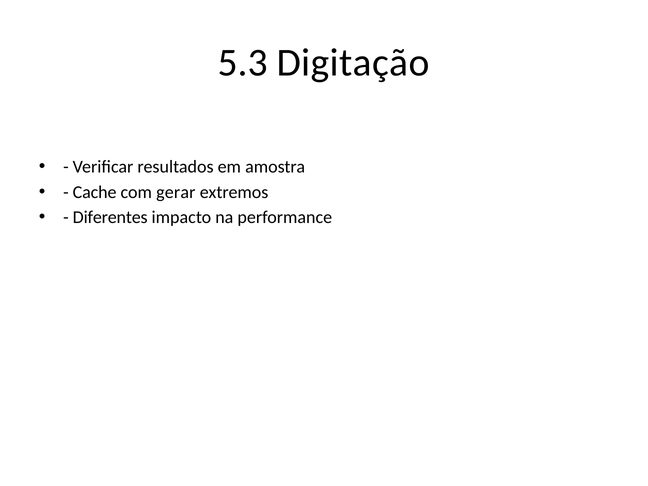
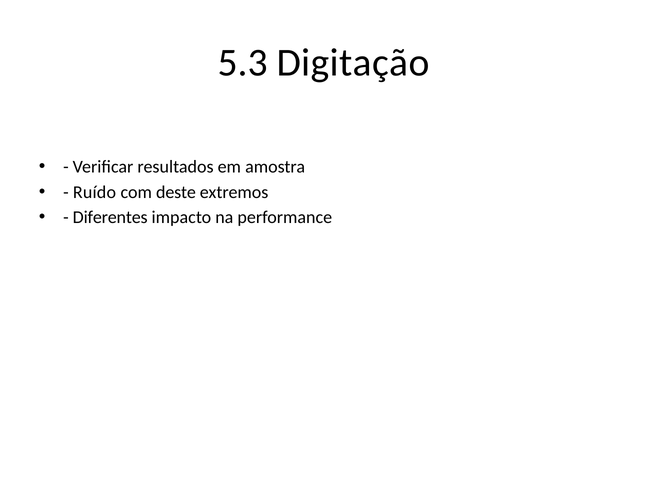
Cache: Cache -> Ruído
gerar: gerar -> deste
